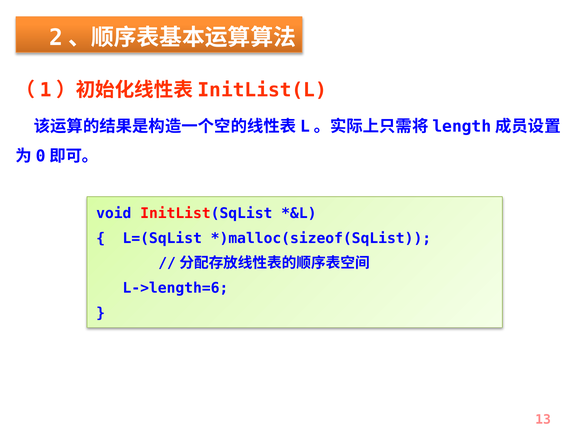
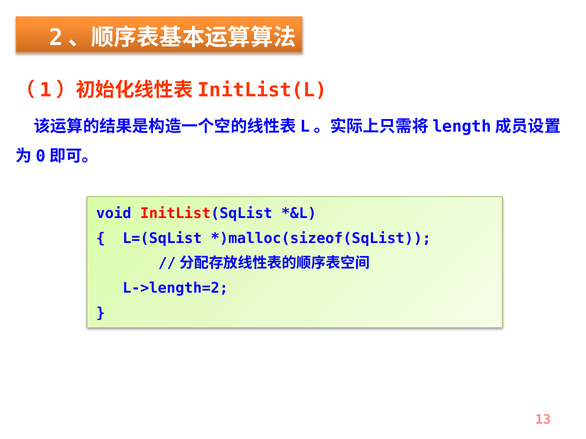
L->length=6: L->length=6 -> L->length=2
